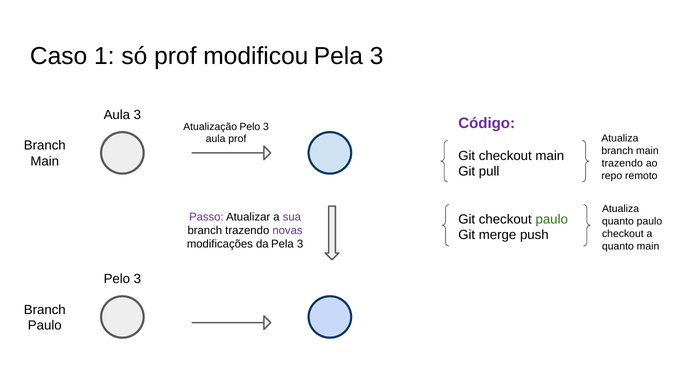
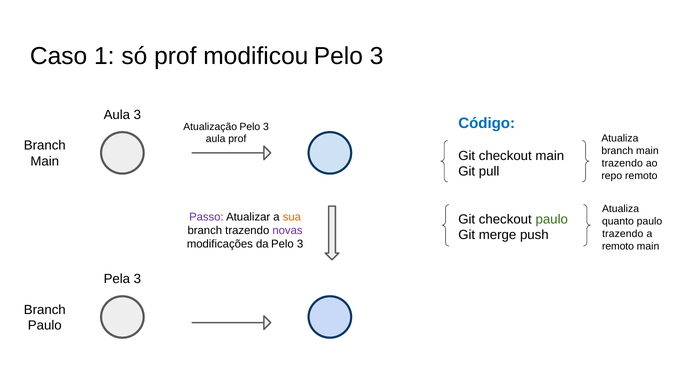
modificou Pela: Pela -> Pelo
Código colour: purple -> blue
sua colour: purple -> orange
checkout at (623, 234): checkout -> trazendo
da Pela: Pela -> Pelo
quanto at (618, 247): quanto -> remoto
Pelo at (117, 279): Pelo -> Pela
